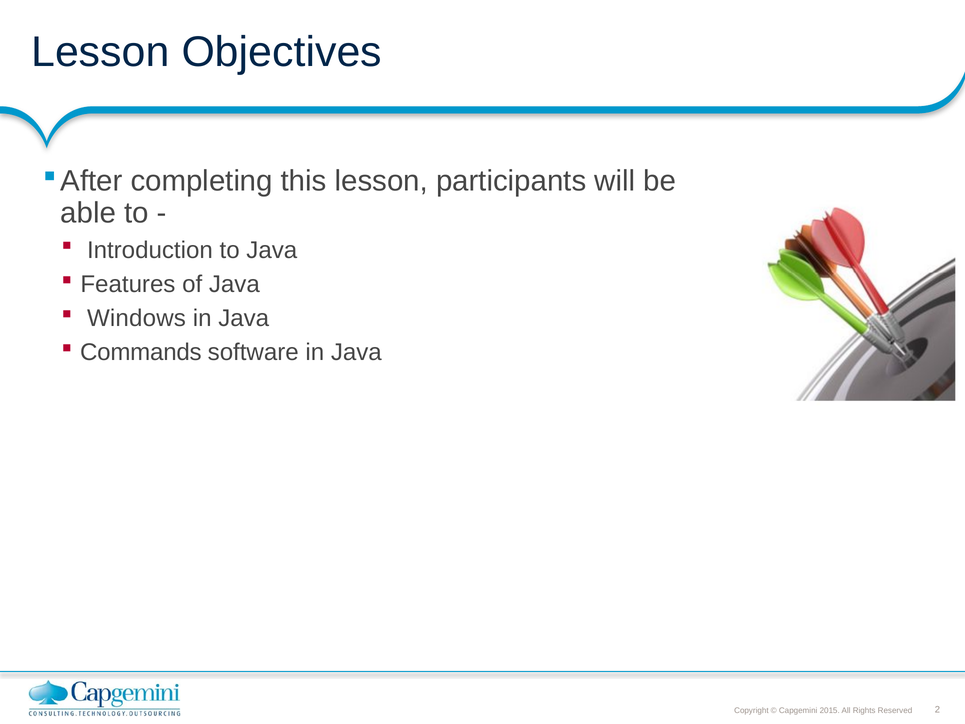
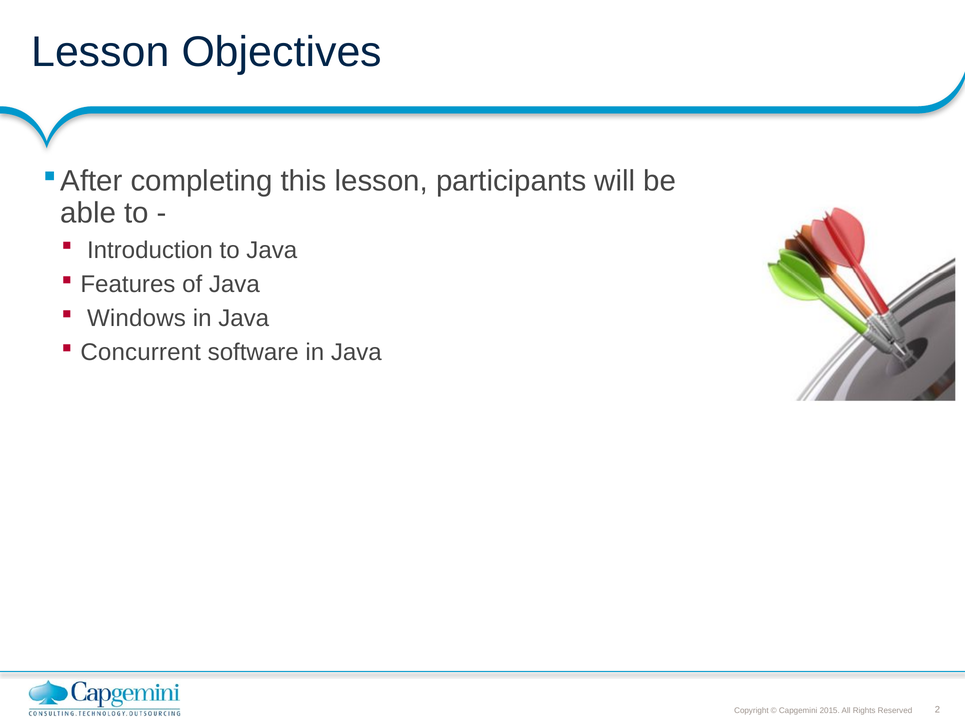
Commands: Commands -> Concurrent
